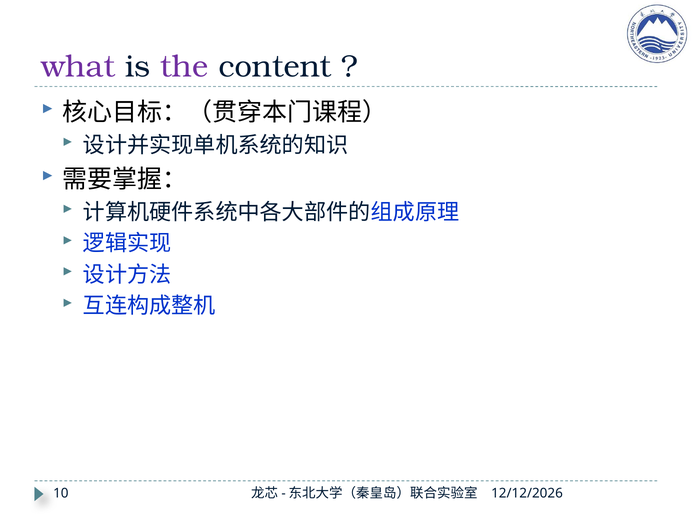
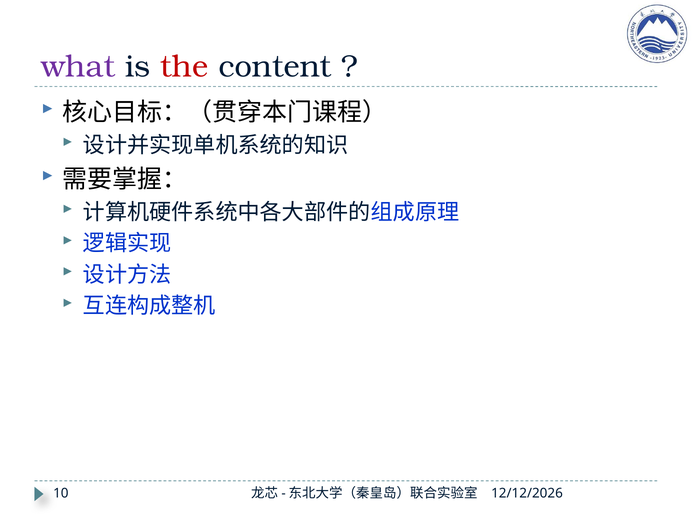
the colour: purple -> red
